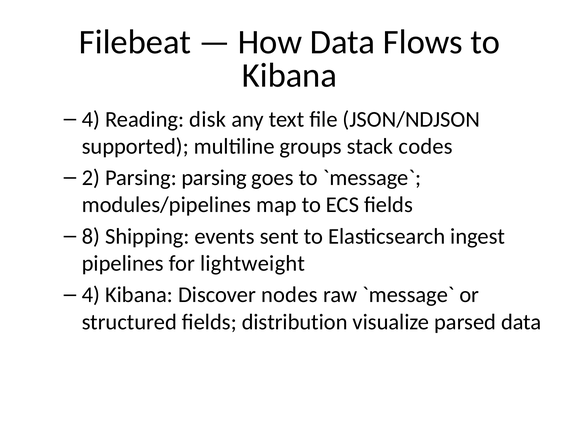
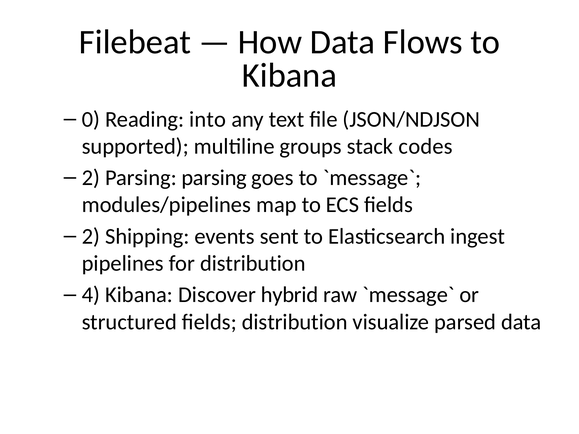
4 at (91, 119): 4 -> 0
disk: disk -> into
8 at (91, 236): 8 -> 2
for lightweight: lightweight -> distribution
nodes: nodes -> hybrid
